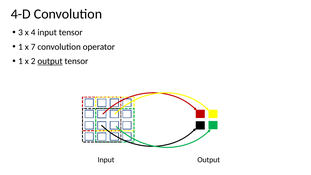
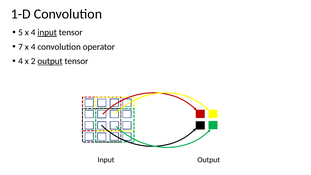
4-D: 4-D -> 1-D
3: 3 -> 5
input at (47, 32) underline: none -> present
1 at (21, 47): 1 -> 7
7 at (33, 47): 7 -> 4
1 at (21, 61): 1 -> 4
